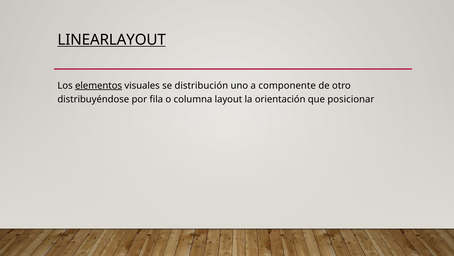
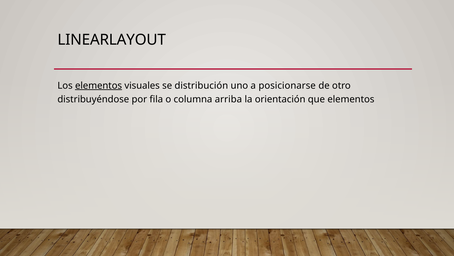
LINEARLAYOUT underline: present -> none
componente: componente -> posicionarse
layout: layout -> arriba
que posicionar: posicionar -> elementos
